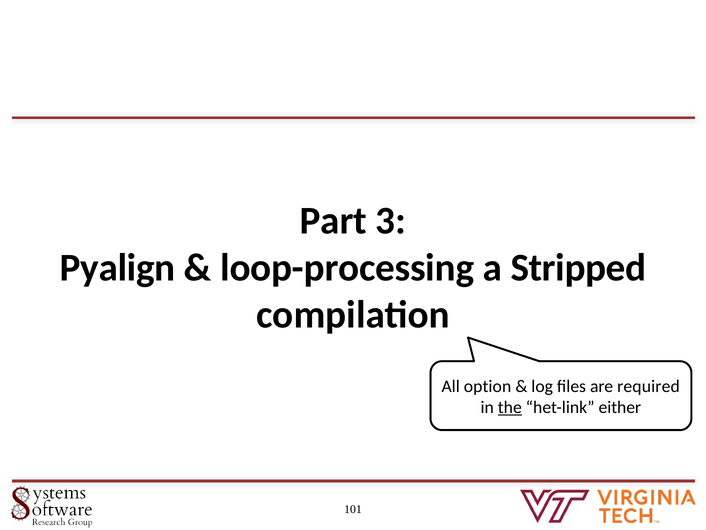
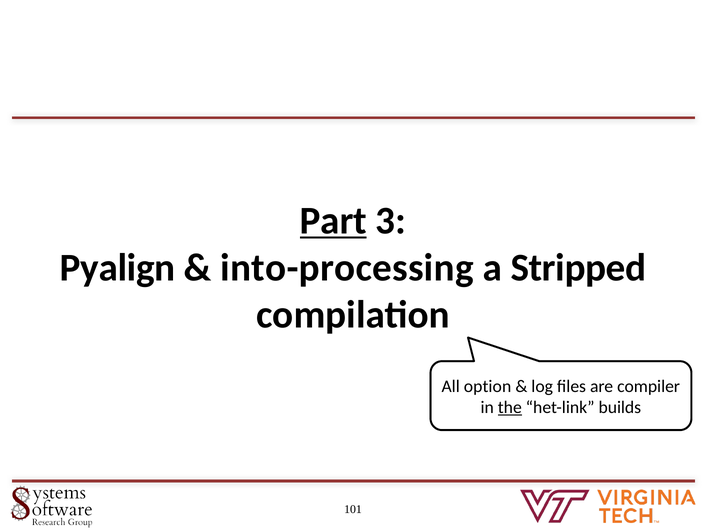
Part underline: none -> present
loop-processing: loop-processing -> into-processing
required: required -> compiler
either: either -> builds
